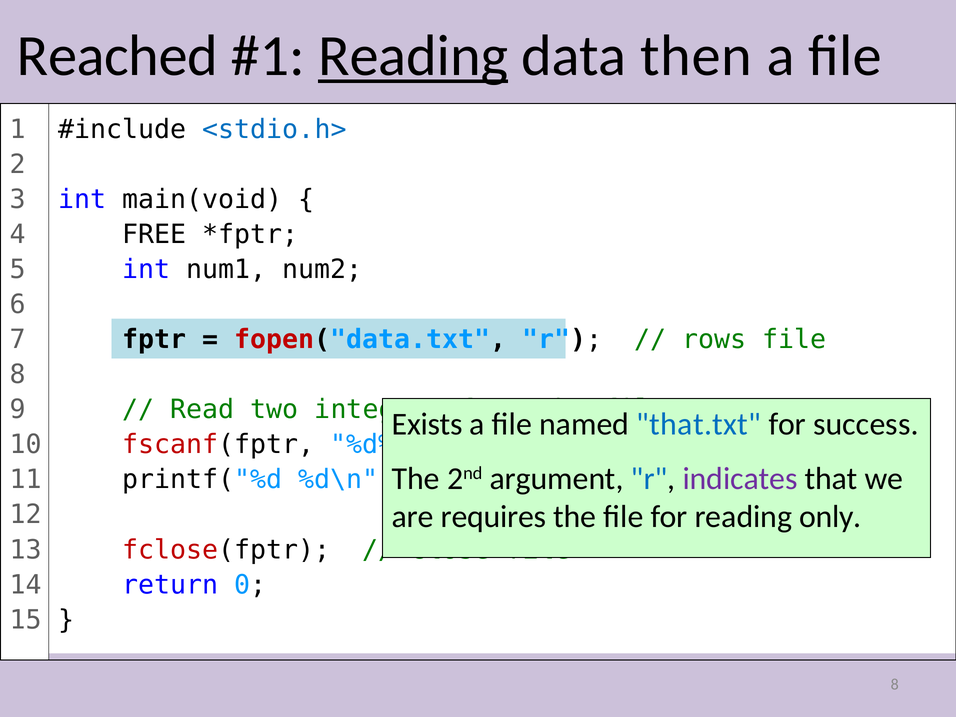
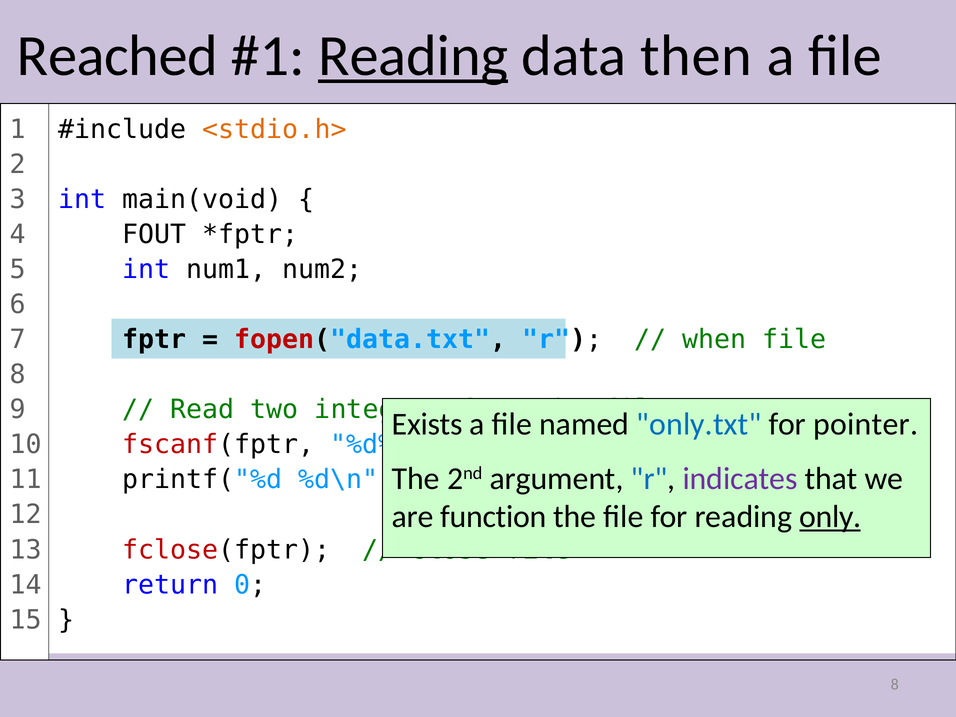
<stdio.h> colour: blue -> orange
FREE: FREE -> FOUT
rows: rows -> when
that.txt: that.txt -> only.txt
success: success -> pointer
requires: requires -> function
only underline: none -> present
